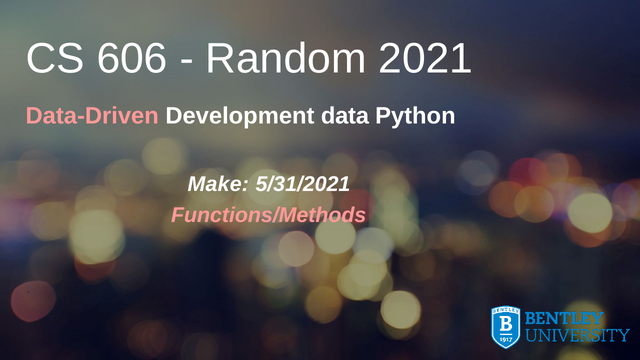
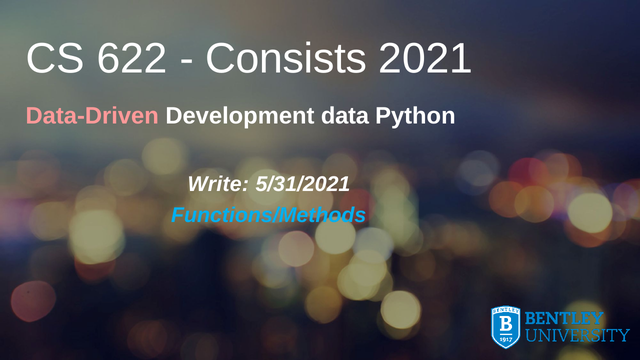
606: 606 -> 622
Random: Random -> Consists
Make: Make -> Write
Functions/Methods colour: pink -> light blue
